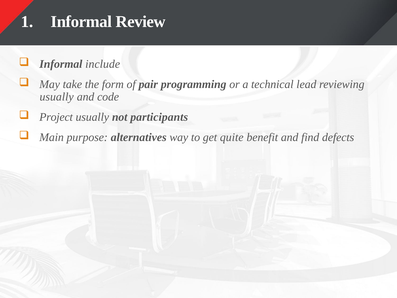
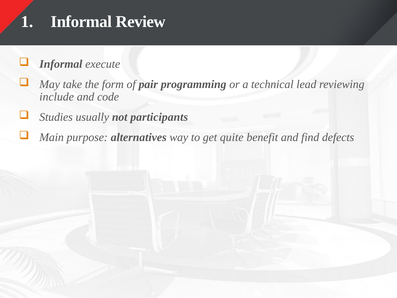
include: include -> execute
usually at (57, 97): usually -> include
Project: Project -> Studies
